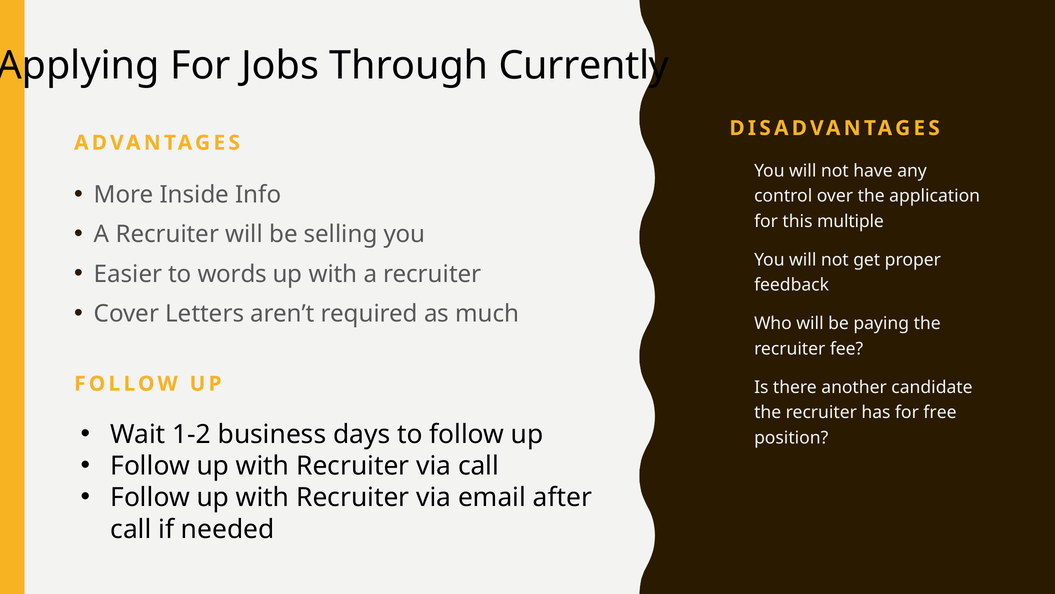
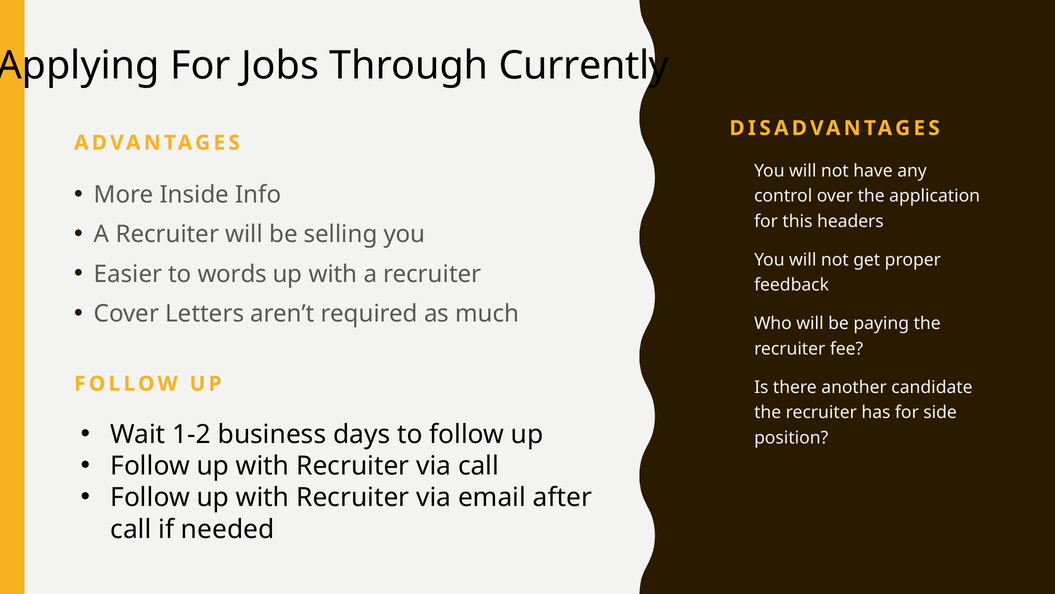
multiple: multiple -> headers
free: free -> side
